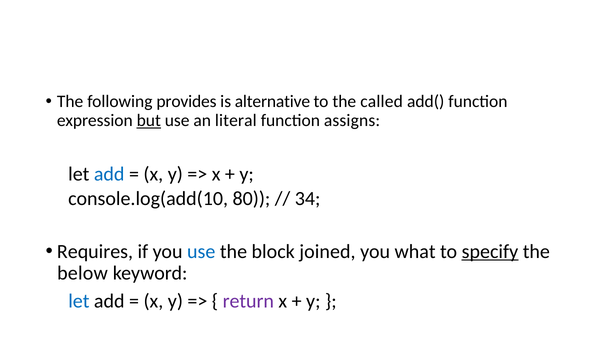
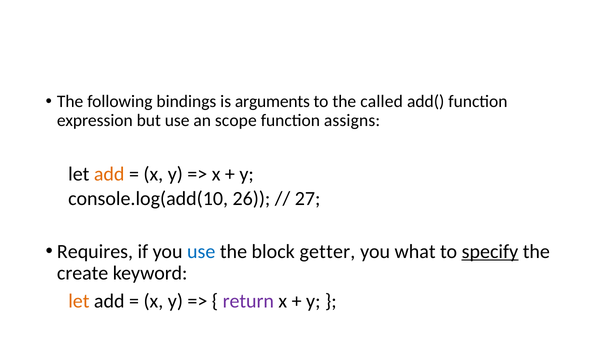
provides: provides -> bindings
alternative: alternative -> arguments
but underline: present -> none
literal: literal -> scope
add at (109, 174) colour: blue -> orange
80: 80 -> 26
34: 34 -> 27
joined: joined -> getter
below: below -> create
let at (79, 301) colour: blue -> orange
